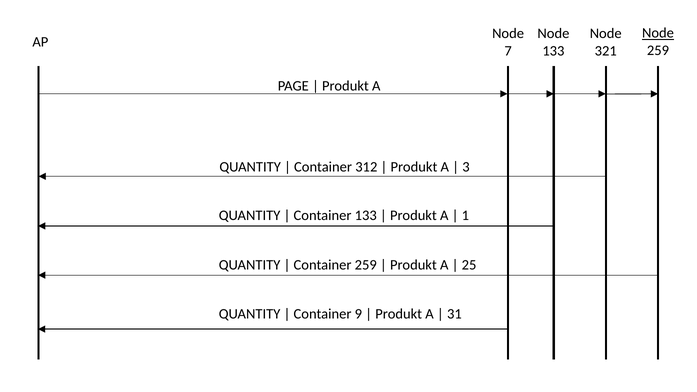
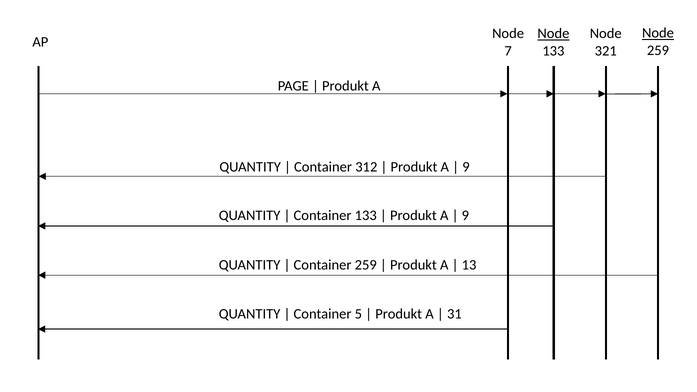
Node at (553, 34) underline: none -> present
3 at (466, 167): 3 -> 9
1 at (465, 216): 1 -> 9
25: 25 -> 13
9: 9 -> 5
